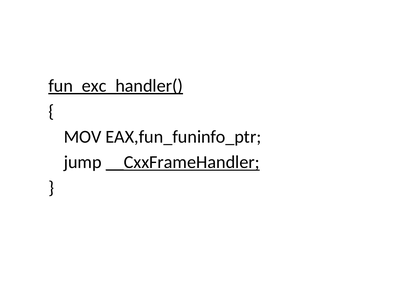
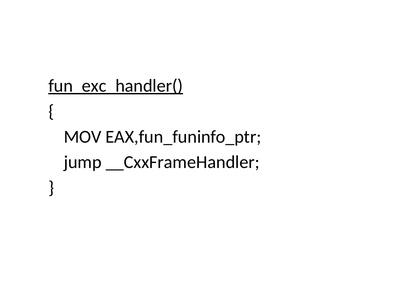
__CxxFrameHandler underline: present -> none
